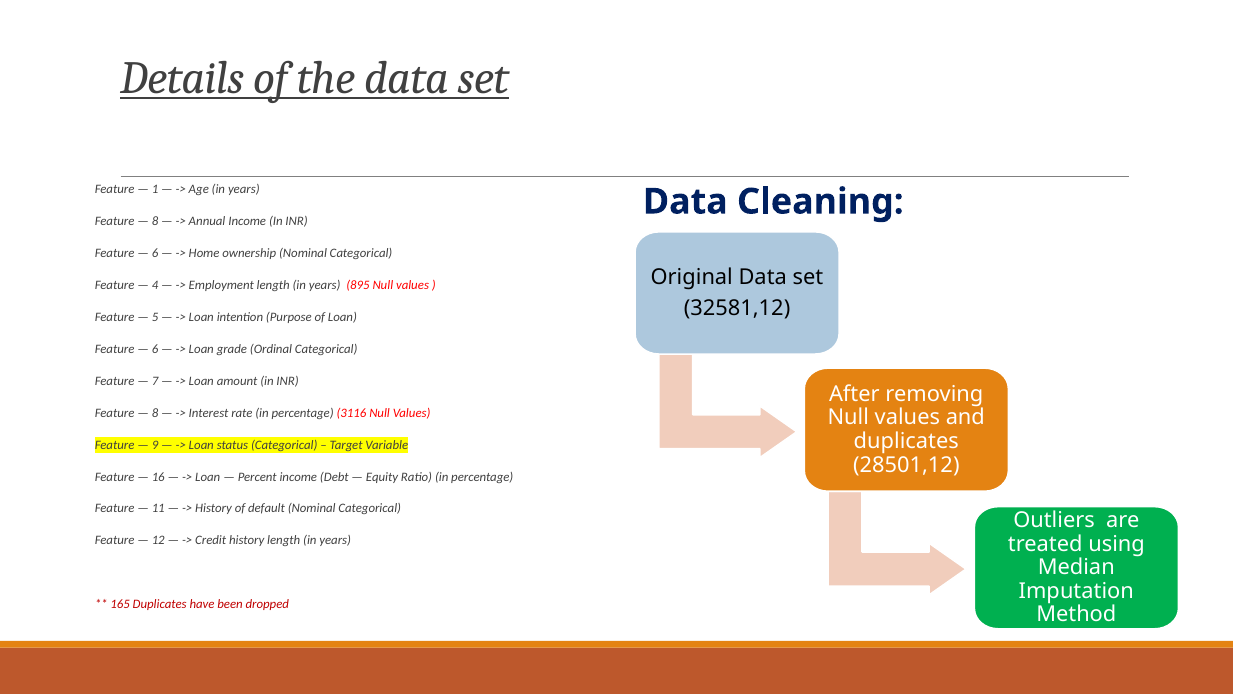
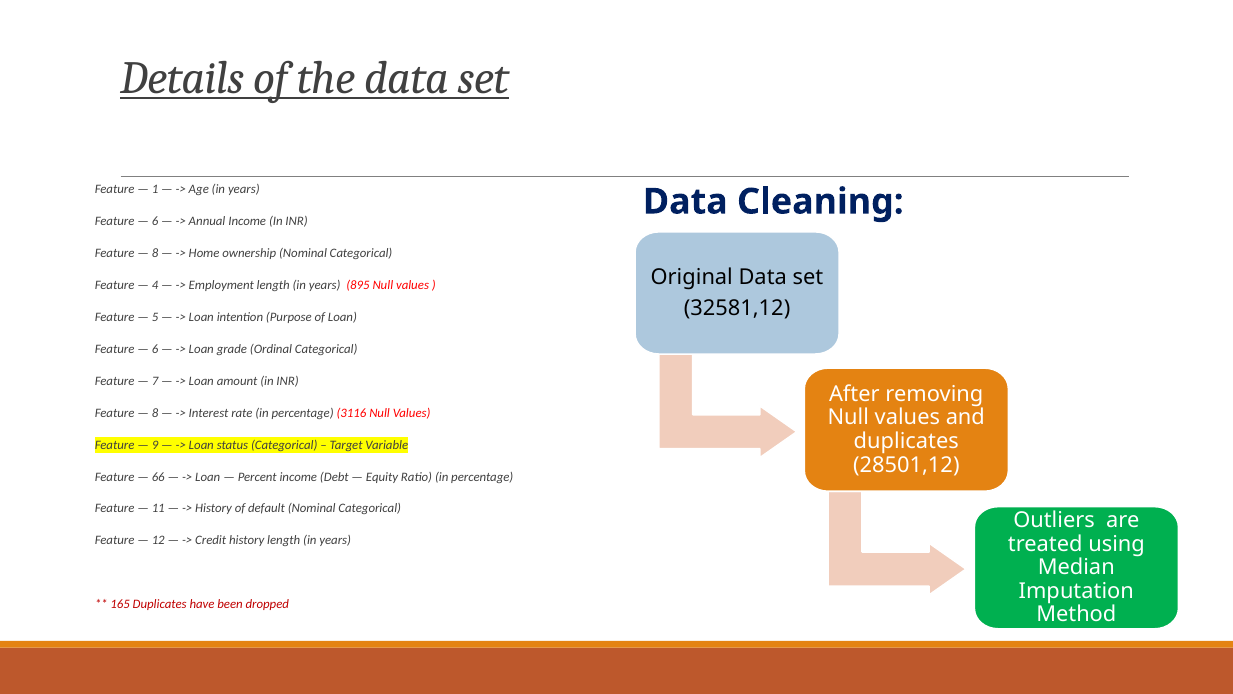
8 at (155, 221): 8 -> 6
6 at (155, 253): 6 -> 8
16: 16 -> 66
